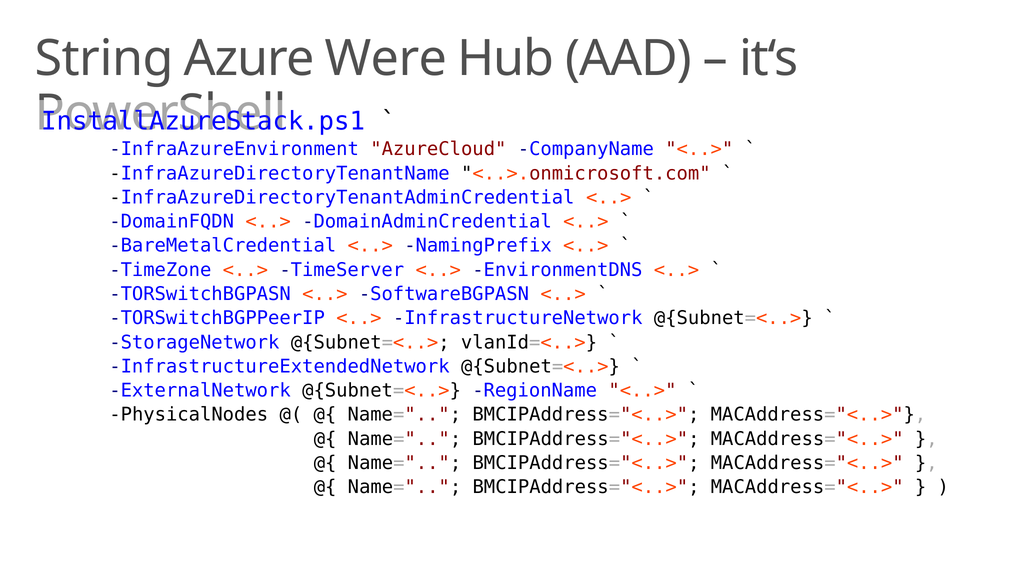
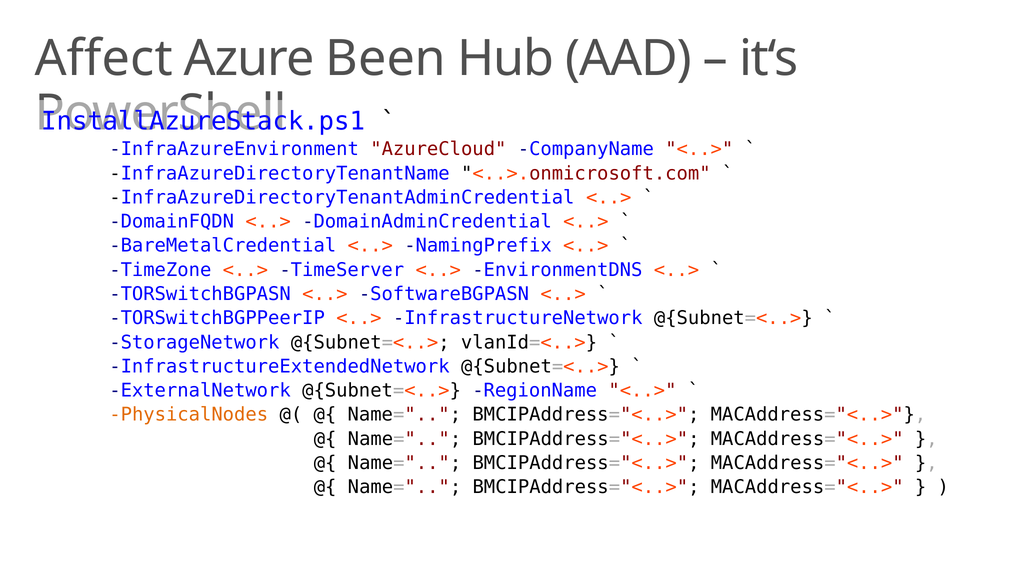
String: String -> Affect
Were: Were -> Been
PhysicalNodes colour: black -> orange
